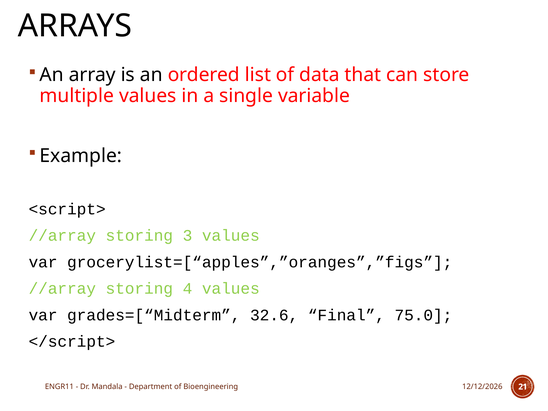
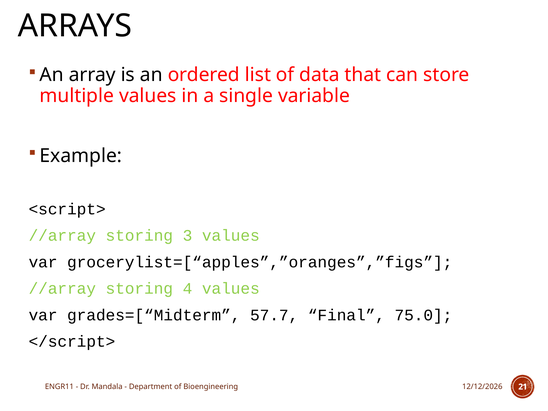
32.6: 32.6 -> 57.7
